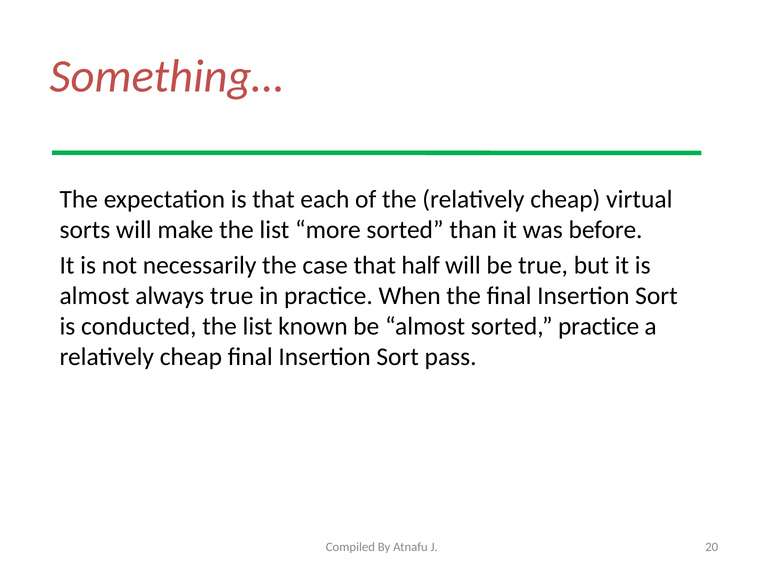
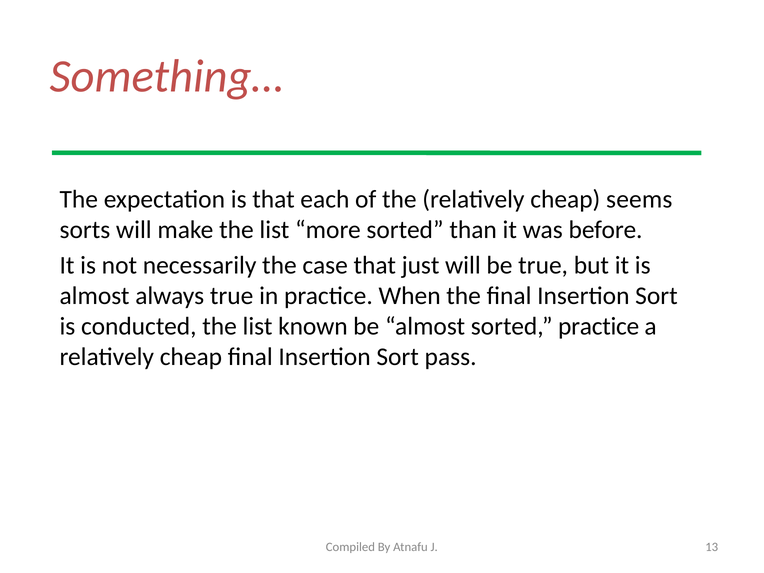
virtual: virtual -> seems
half: half -> just
20: 20 -> 13
